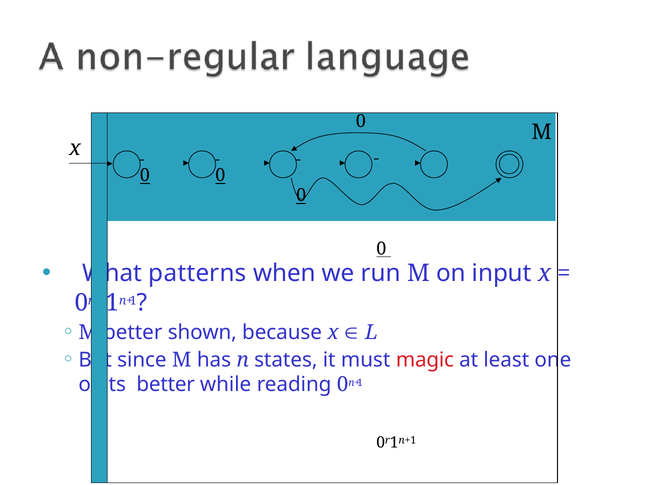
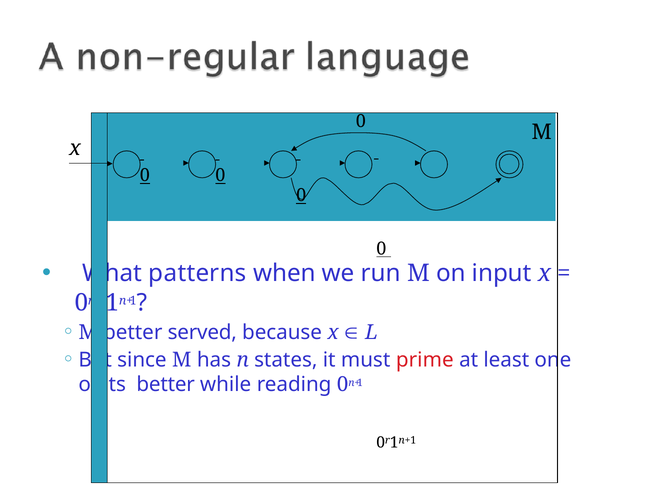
shown: shown -> served
magic: magic -> prime
